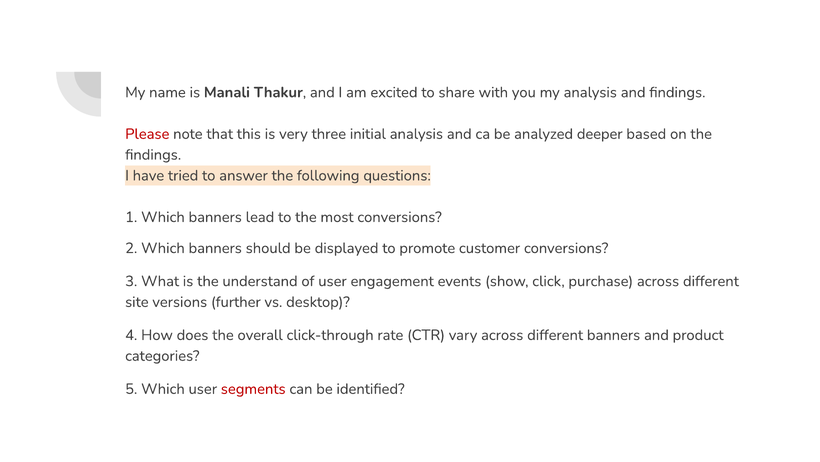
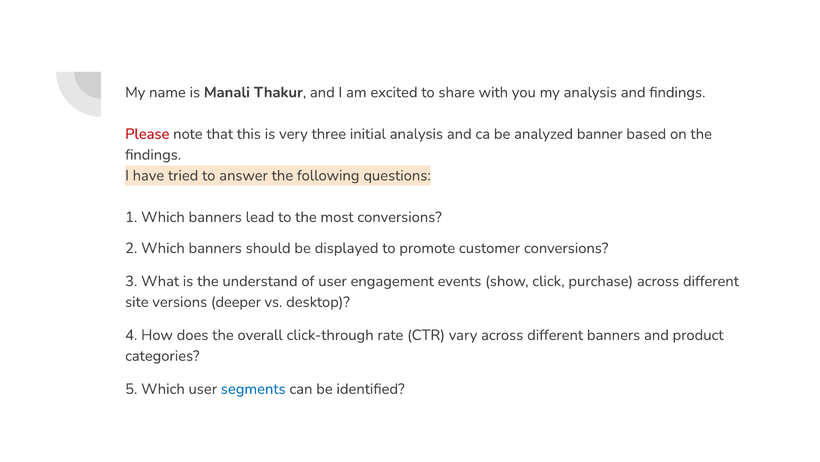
deeper: deeper -> banner
further: further -> deeper
segments colour: red -> blue
